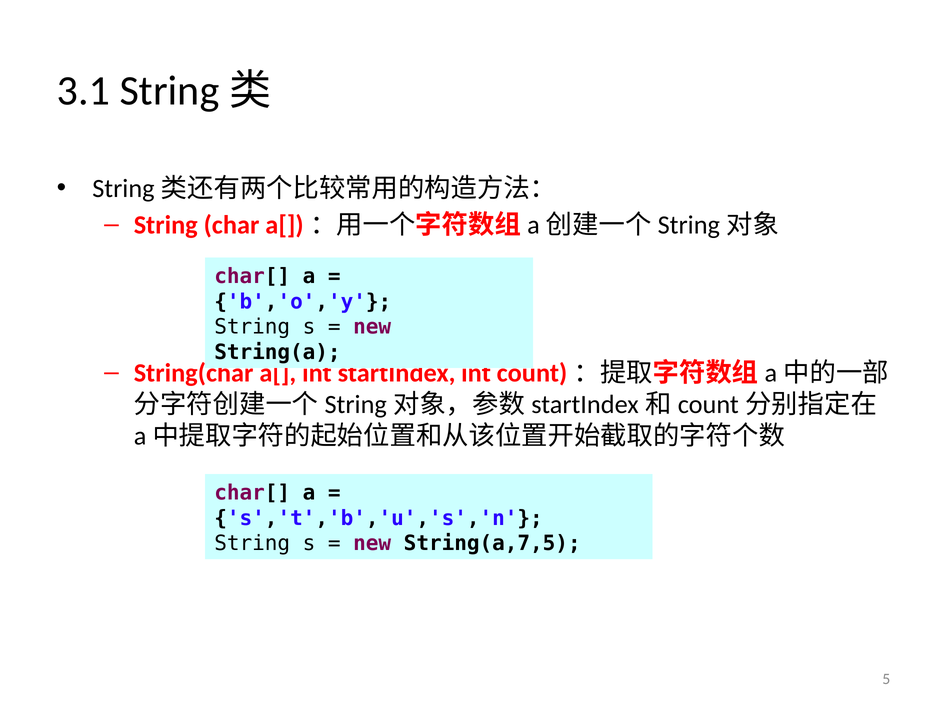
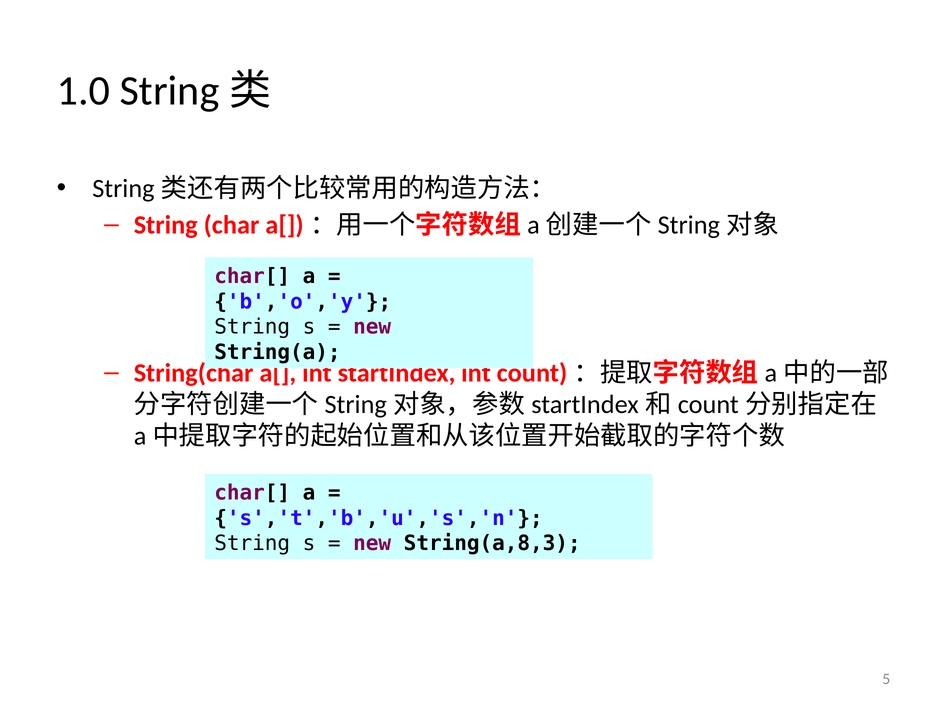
3.1: 3.1 -> 1.0
String(a,7,5: String(a,7,5 -> String(a,8,3
